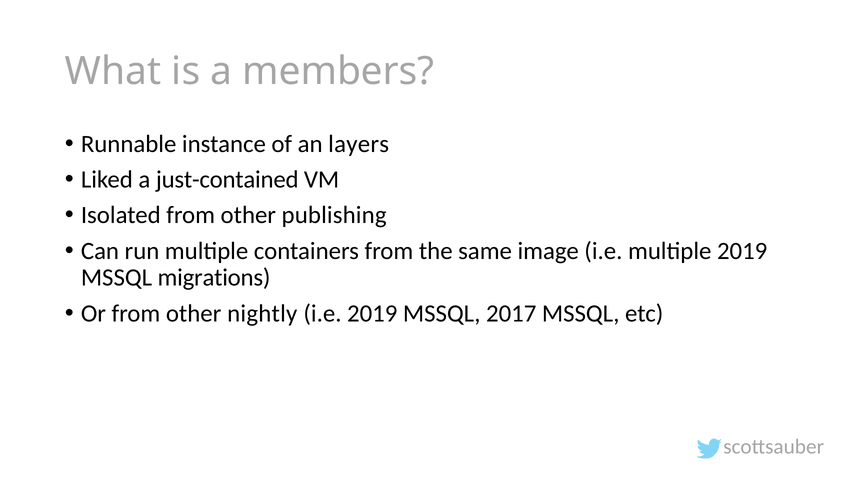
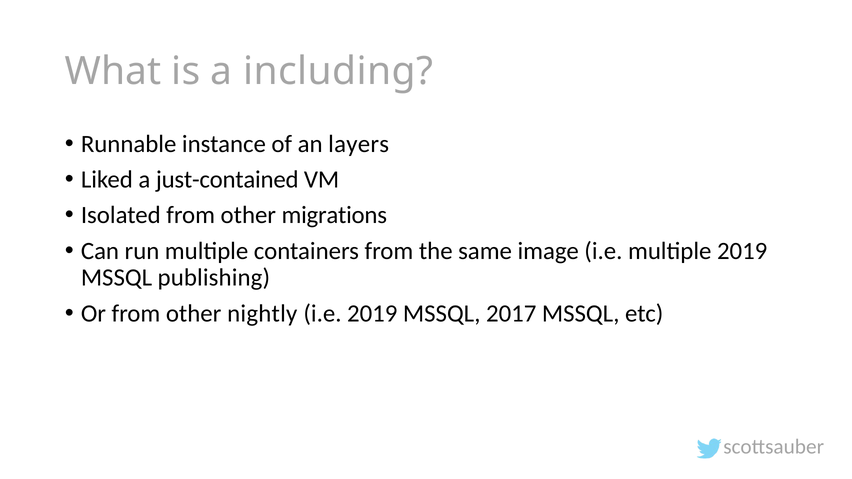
members: members -> including
publishing: publishing -> migrations
migrations: migrations -> publishing
